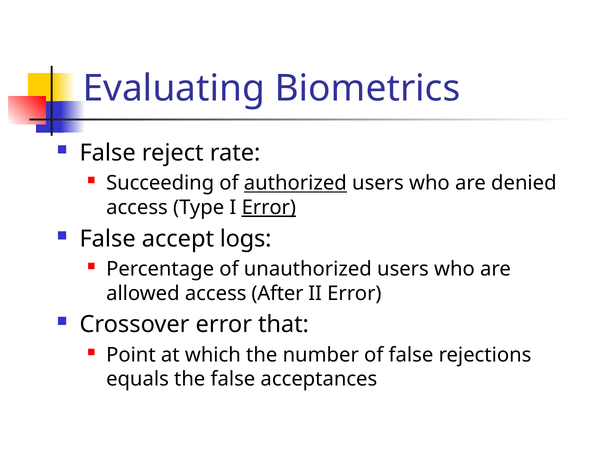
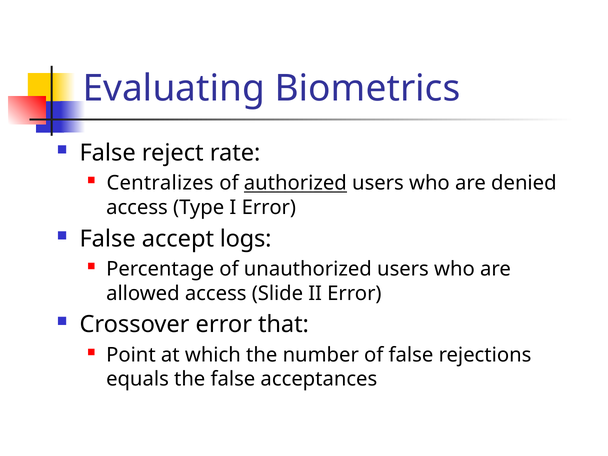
Succeeding: Succeeding -> Centralizes
Error at (269, 208) underline: present -> none
After: After -> Slide
